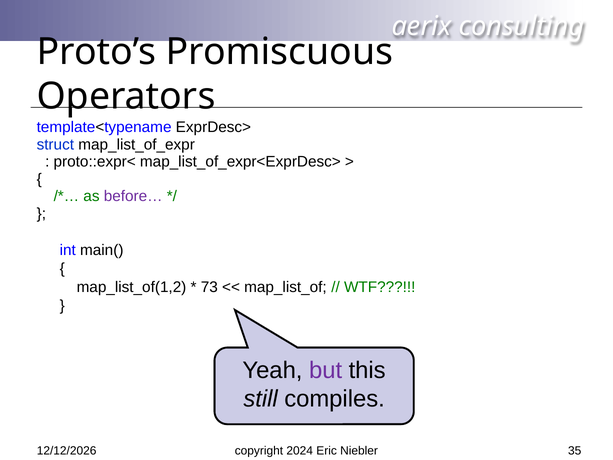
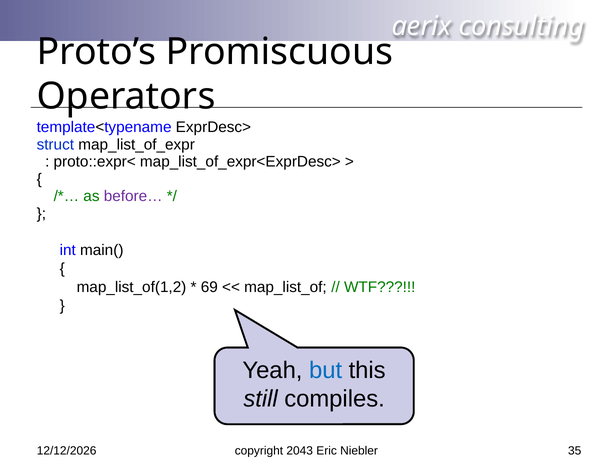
73: 73 -> 69
but colour: purple -> blue
2024: 2024 -> 2043
